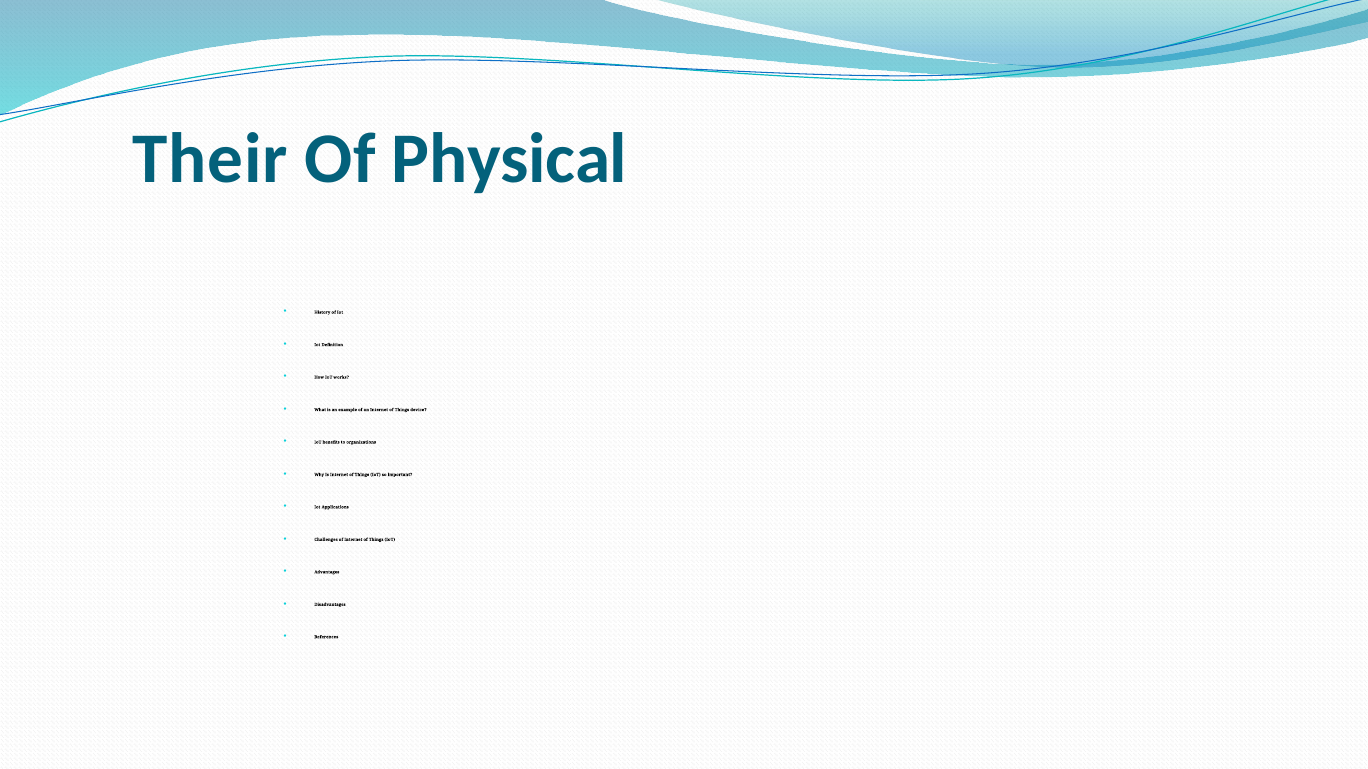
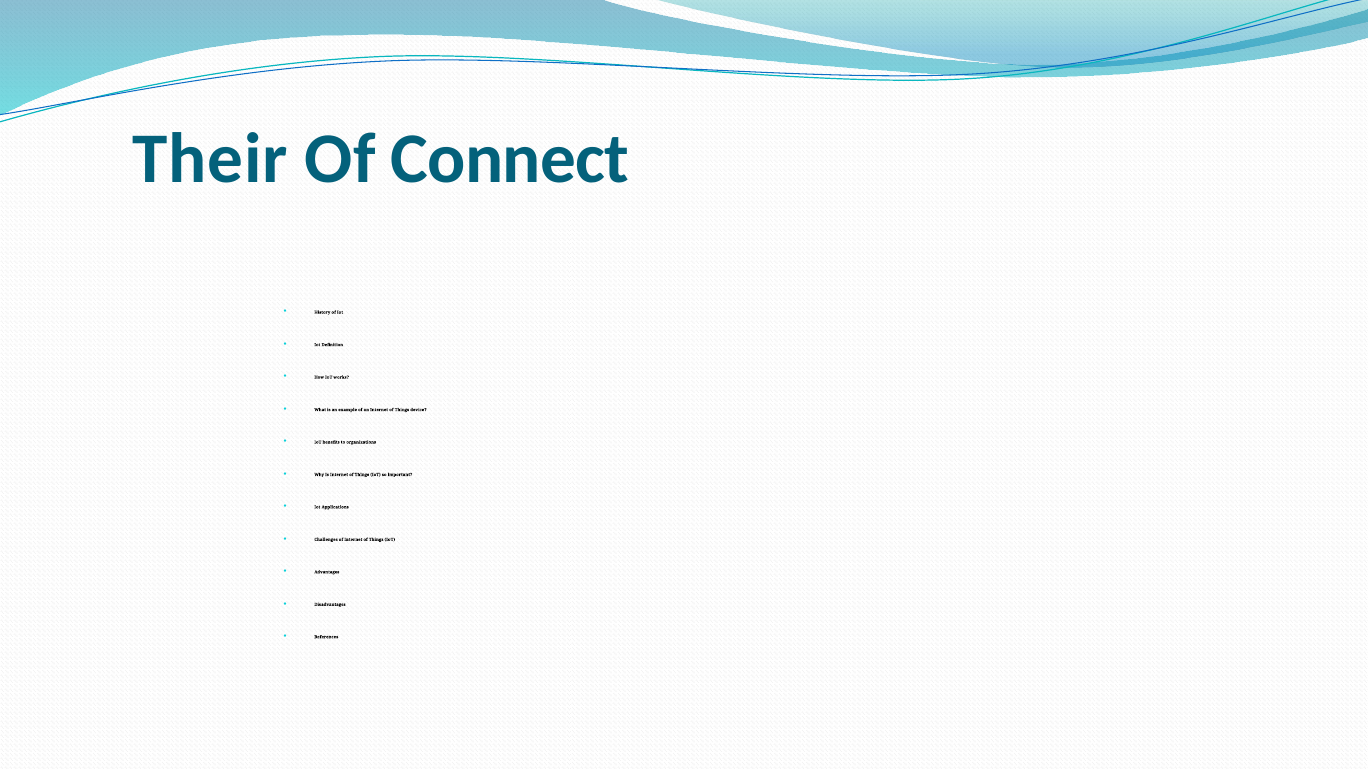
Physical: Physical -> Connect
